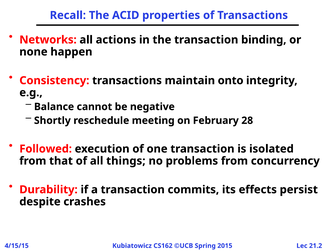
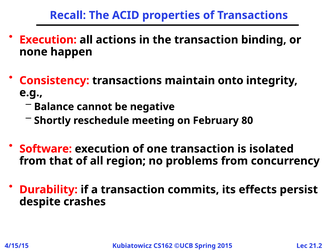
Networks at (48, 40): Networks -> Execution
28: 28 -> 80
Followed: Followed -> Software
things: things -> region
